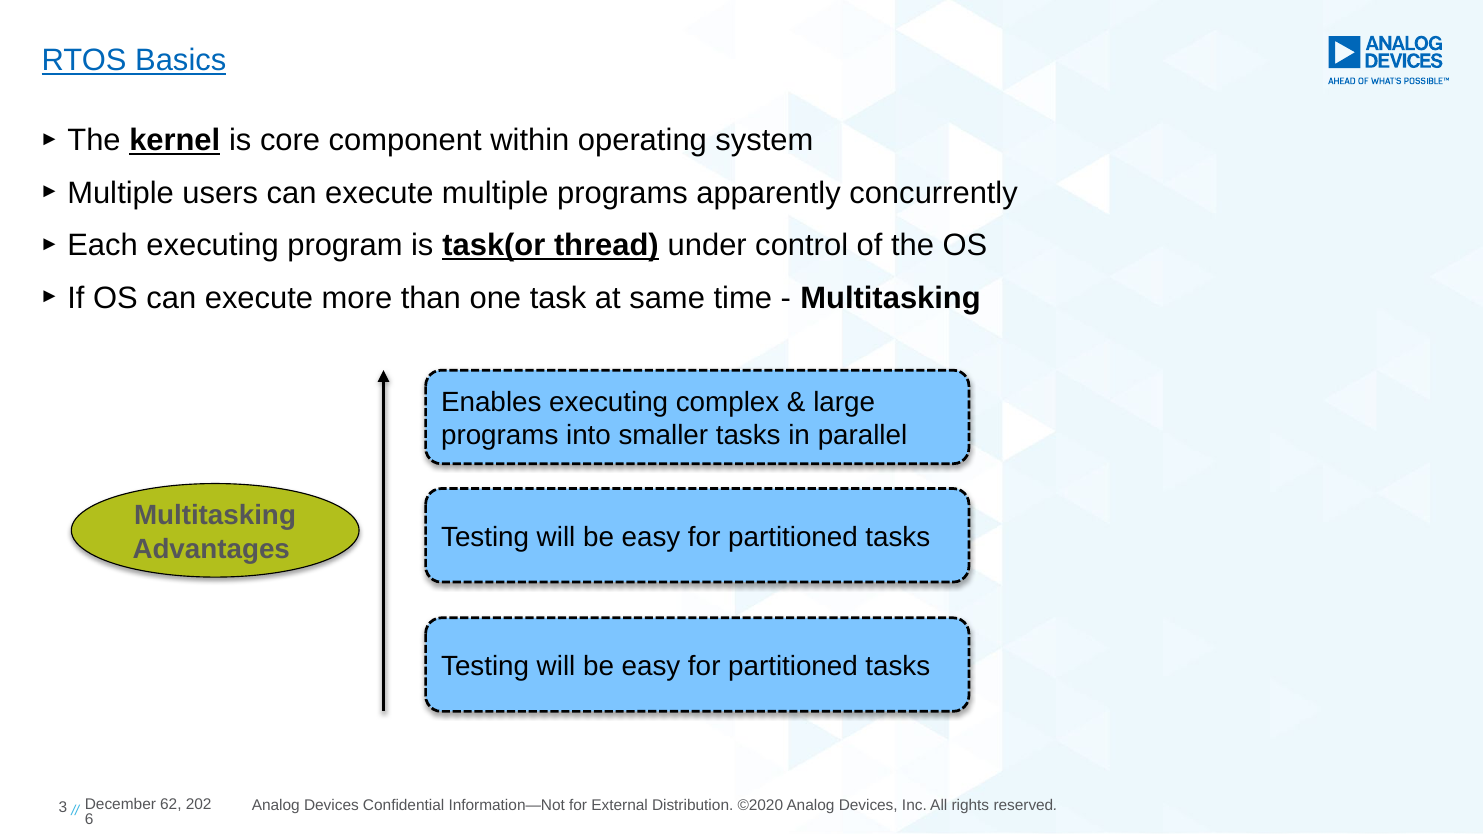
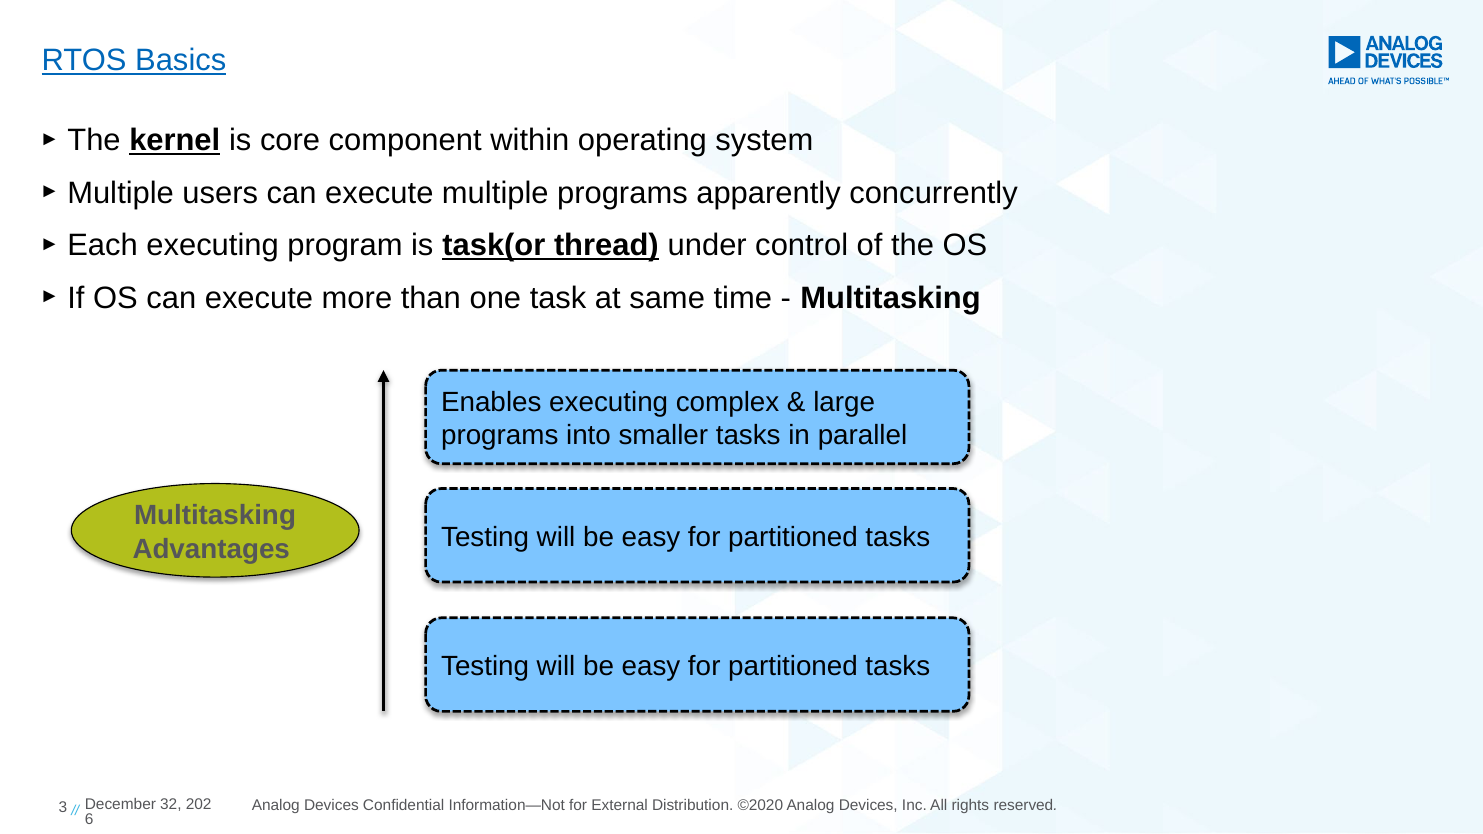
62: 62 -> 32
